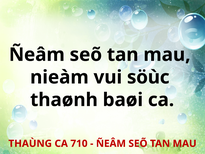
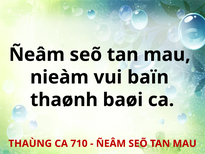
söùc: söùc -> baïn
